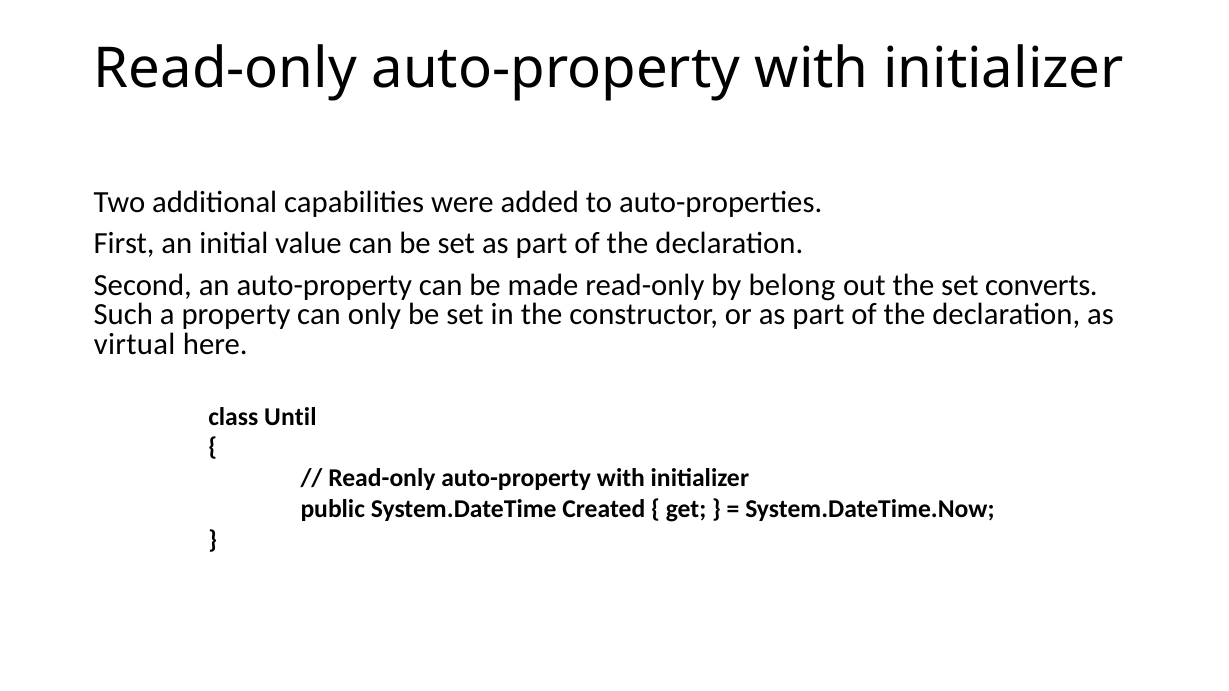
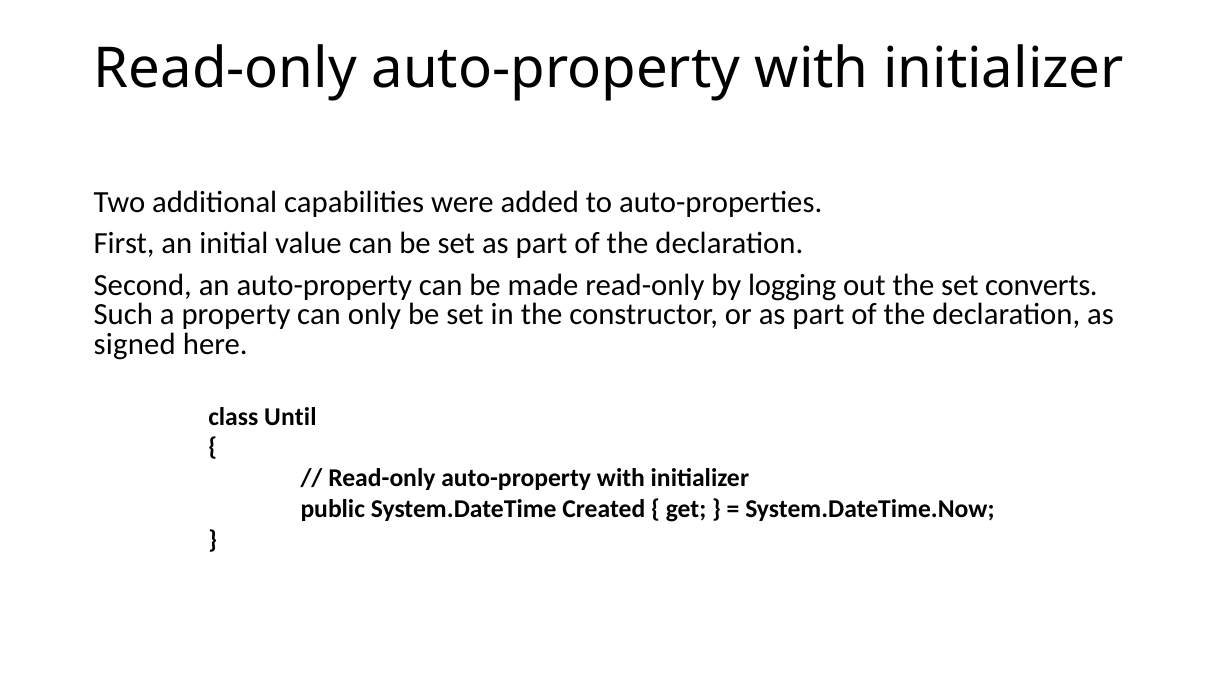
belong: belong -> logging
virtual: virtual -> signed
